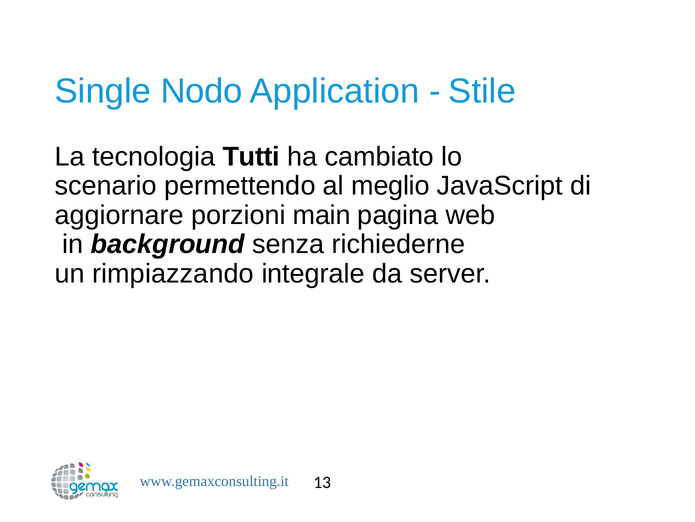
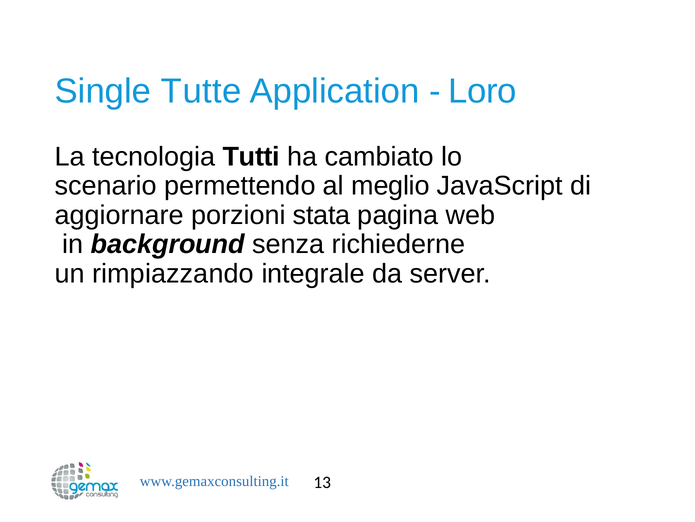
Nodo: Nodo -> Tutte
Stile: Stile -> Loro
main: main -> stata
